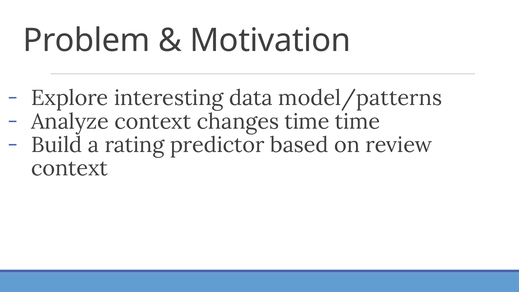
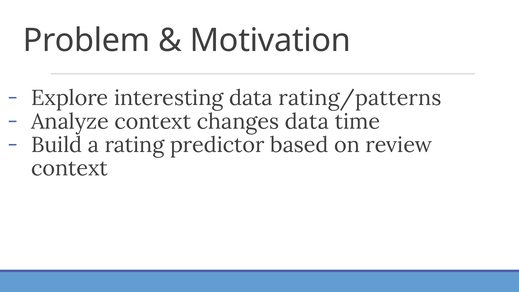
model/patterns: model/patterns -> rating/patterns
changes time: time -> data
